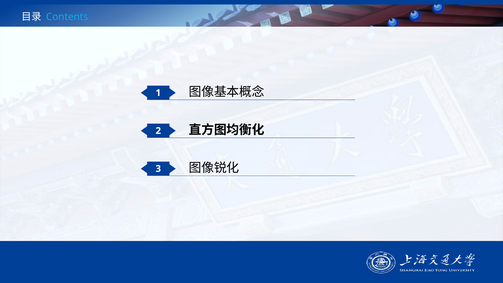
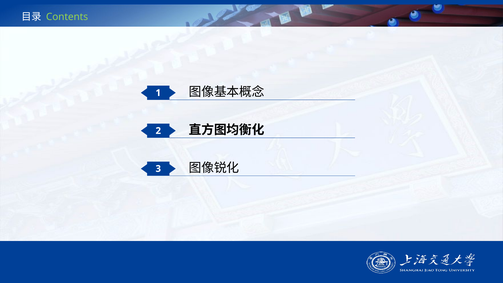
Contents colour: light blue -> light green
